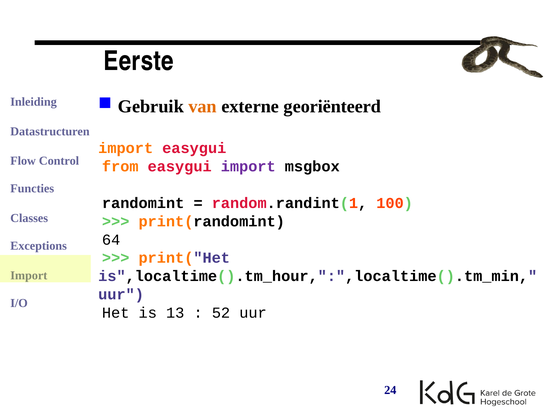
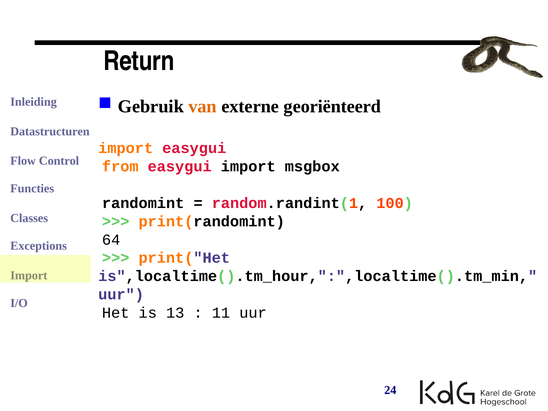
Eerste: Eerste -> Return
import at (248, 166) colour: purple -> black
52: 52 -> 11
